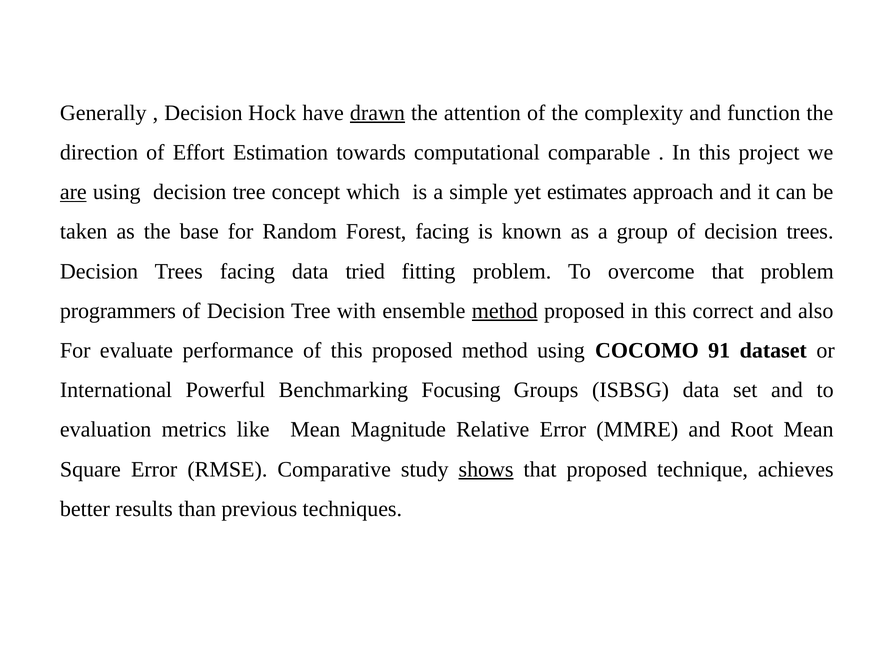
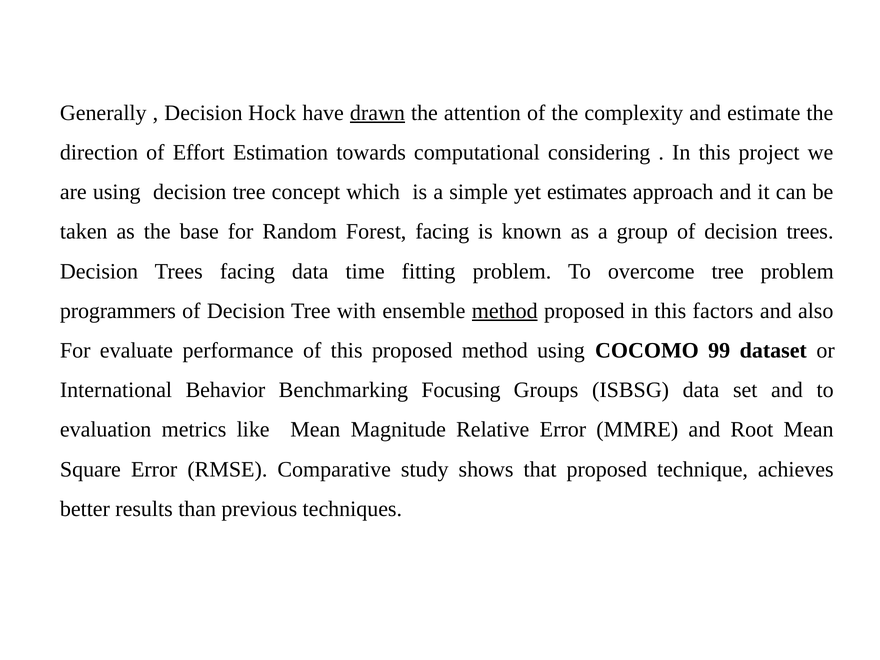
function: function -> estimate
comparable: comparable -> considering
are underline: present -> none
tried: tried -> time
overcome that: that -> tree
correct: correct -> factors
91: 91 -> 99
Powerful: Powerful -> Behavior
shows underline: present -> none
